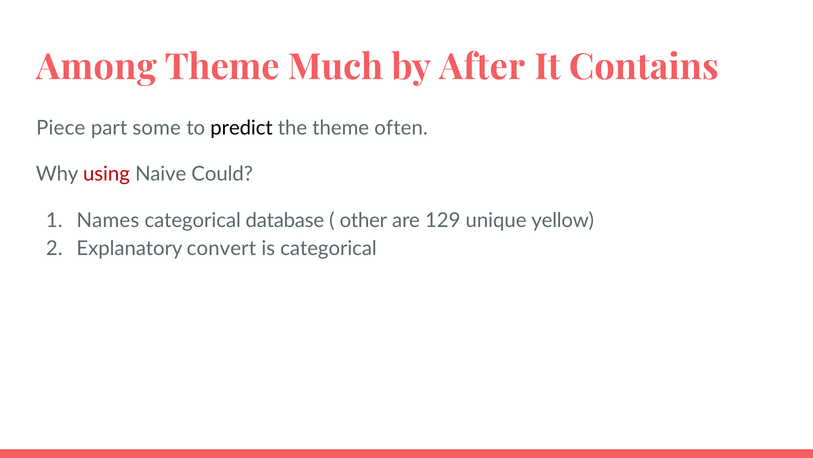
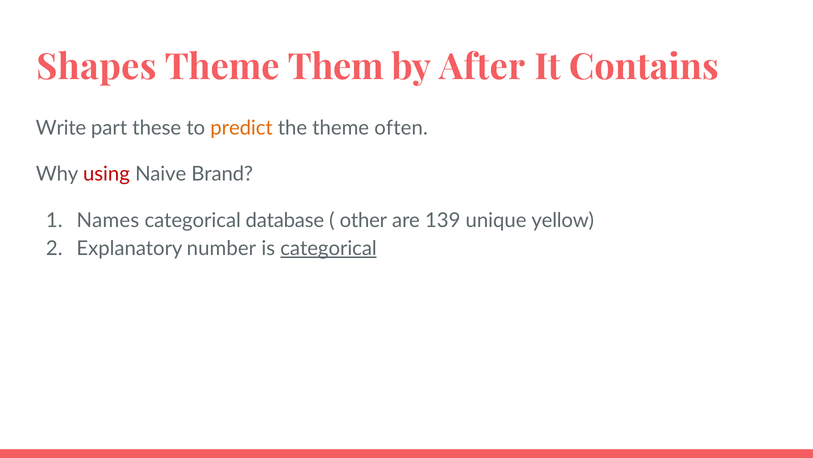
Among: Among -> Shapes
Much: Much -> Them
Piece: Piece -> Write
some: some -> these
predict colour: black -> orange
Could: Could -> Brand
129: 129 -> 139
convert: convert -> number
categorical at (329, 248) underline: none -> present
